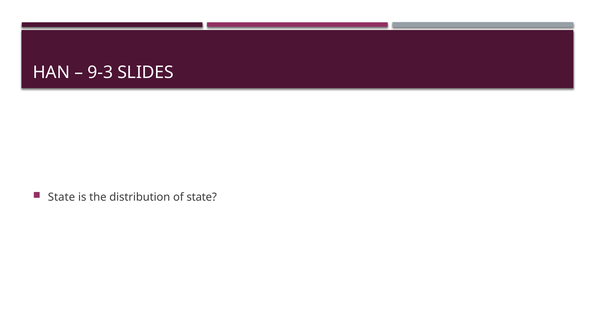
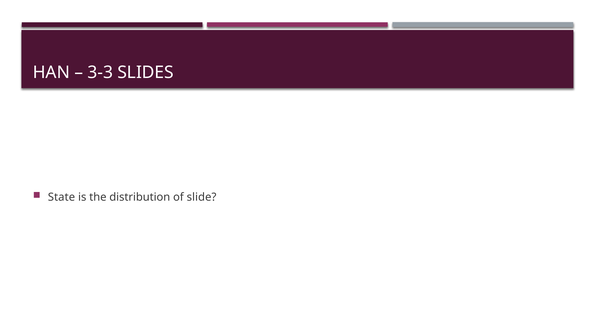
9-3: 9-3 -> 3-3
of state: state -> slide
